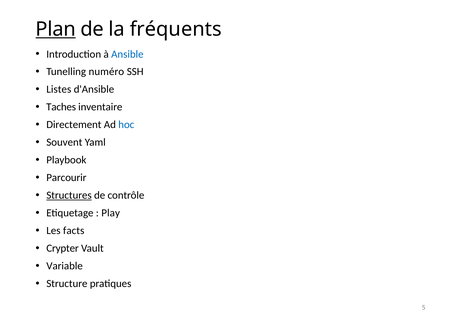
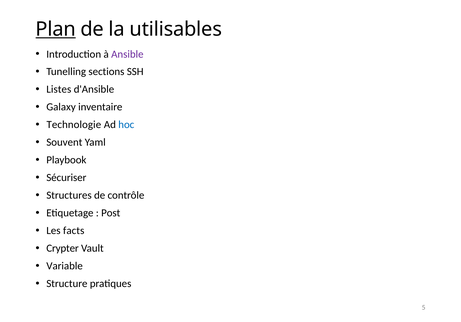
fréquents: fréquents -> utilisables
Ansible colour: blue -> purple
numéro: numéro -> sections
Taches: Taches -> Galaxy
Directement: Directement -> Technologie
Parcourir: Parcourir -> Sécuriser
Structures underline: present -> none
Play: Play -> Post
